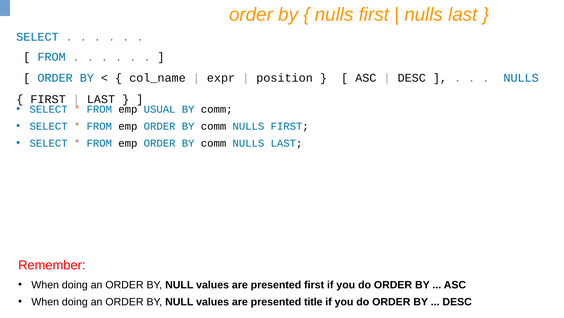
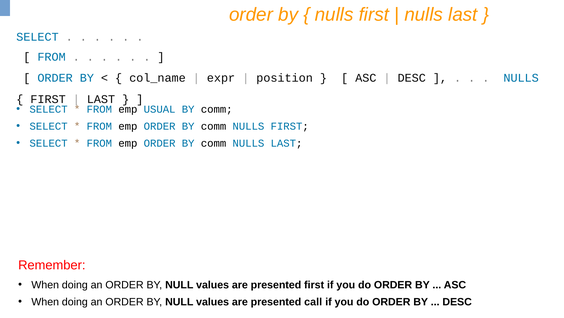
title: title -> call
